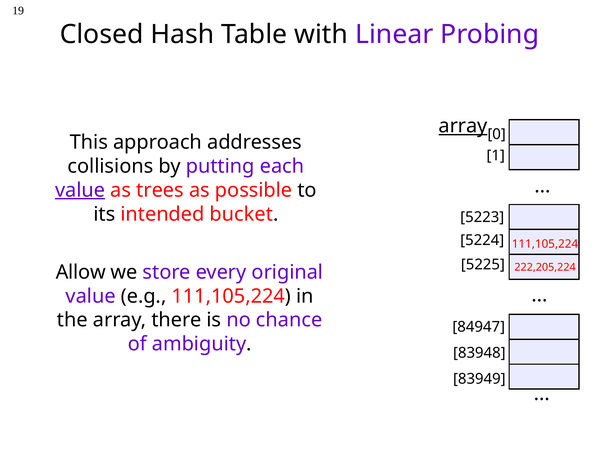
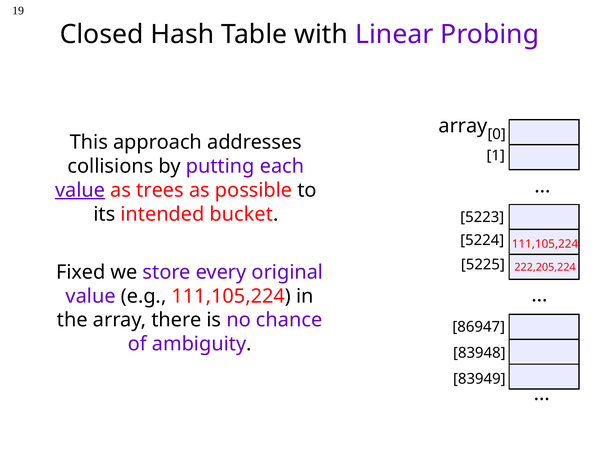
array at (463, 126) underline: present -> none
Allow: Allow -> Fixed
84947: 84947 -> 86947
